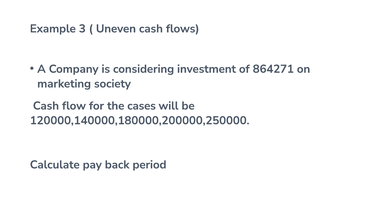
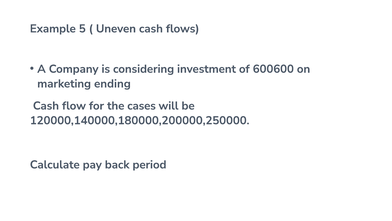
3: 3 -> 5
864271: 864271 -> 600600
society: society -> ending
